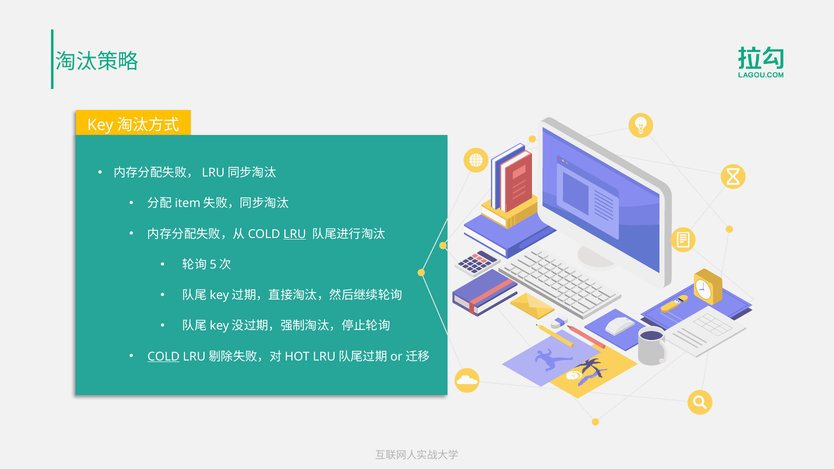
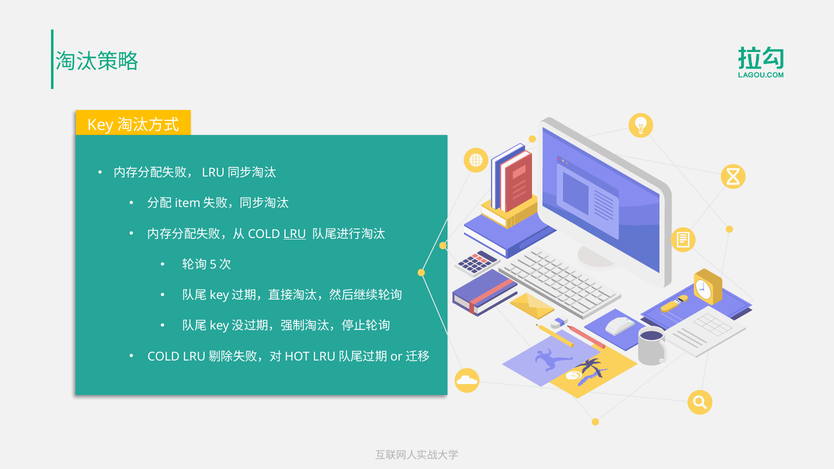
COLD underline: present -> none
